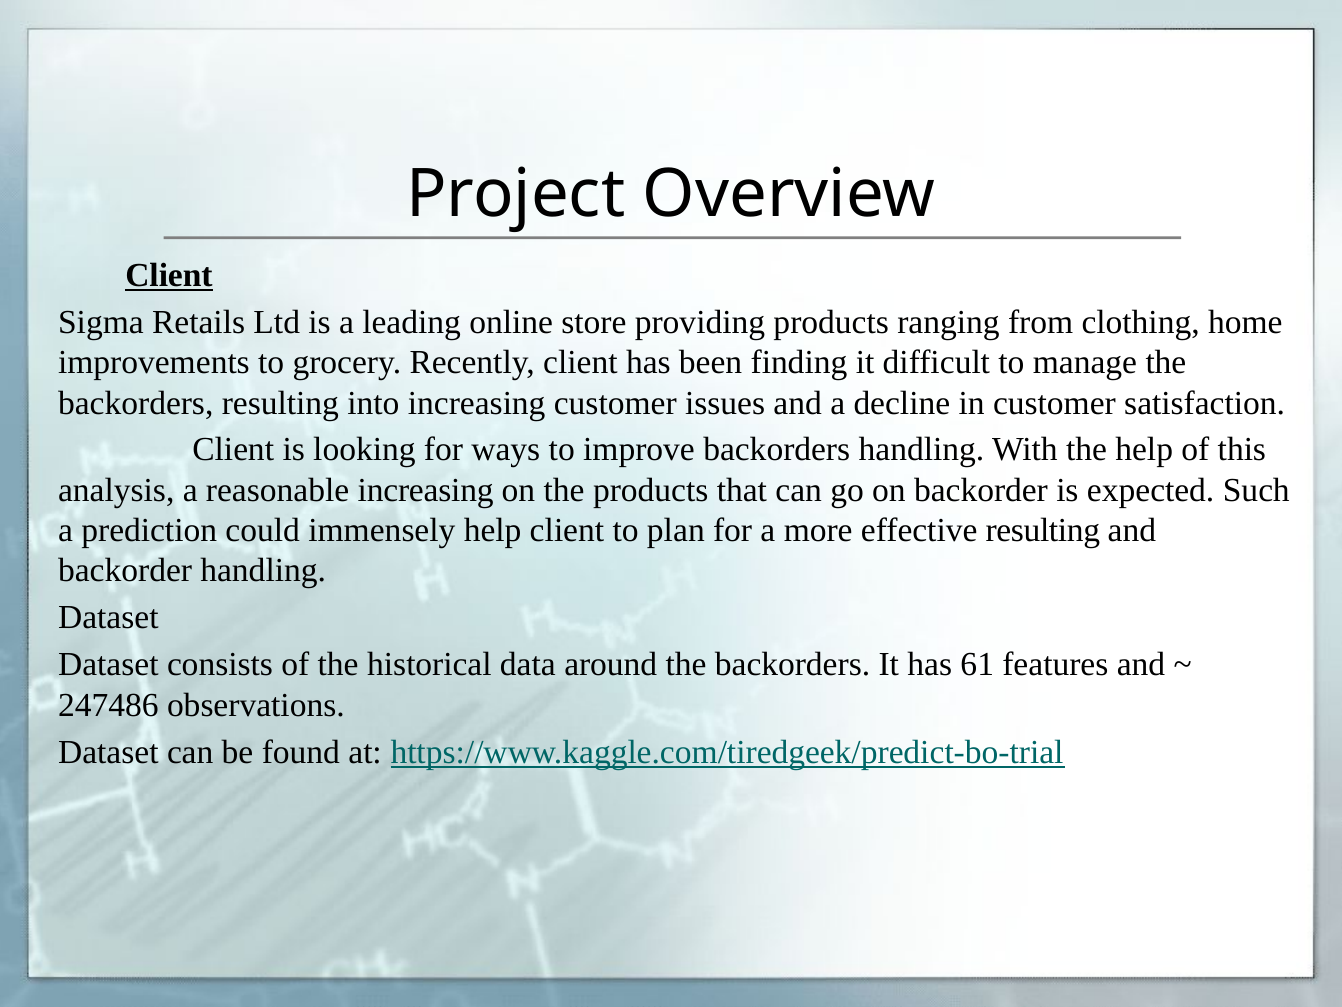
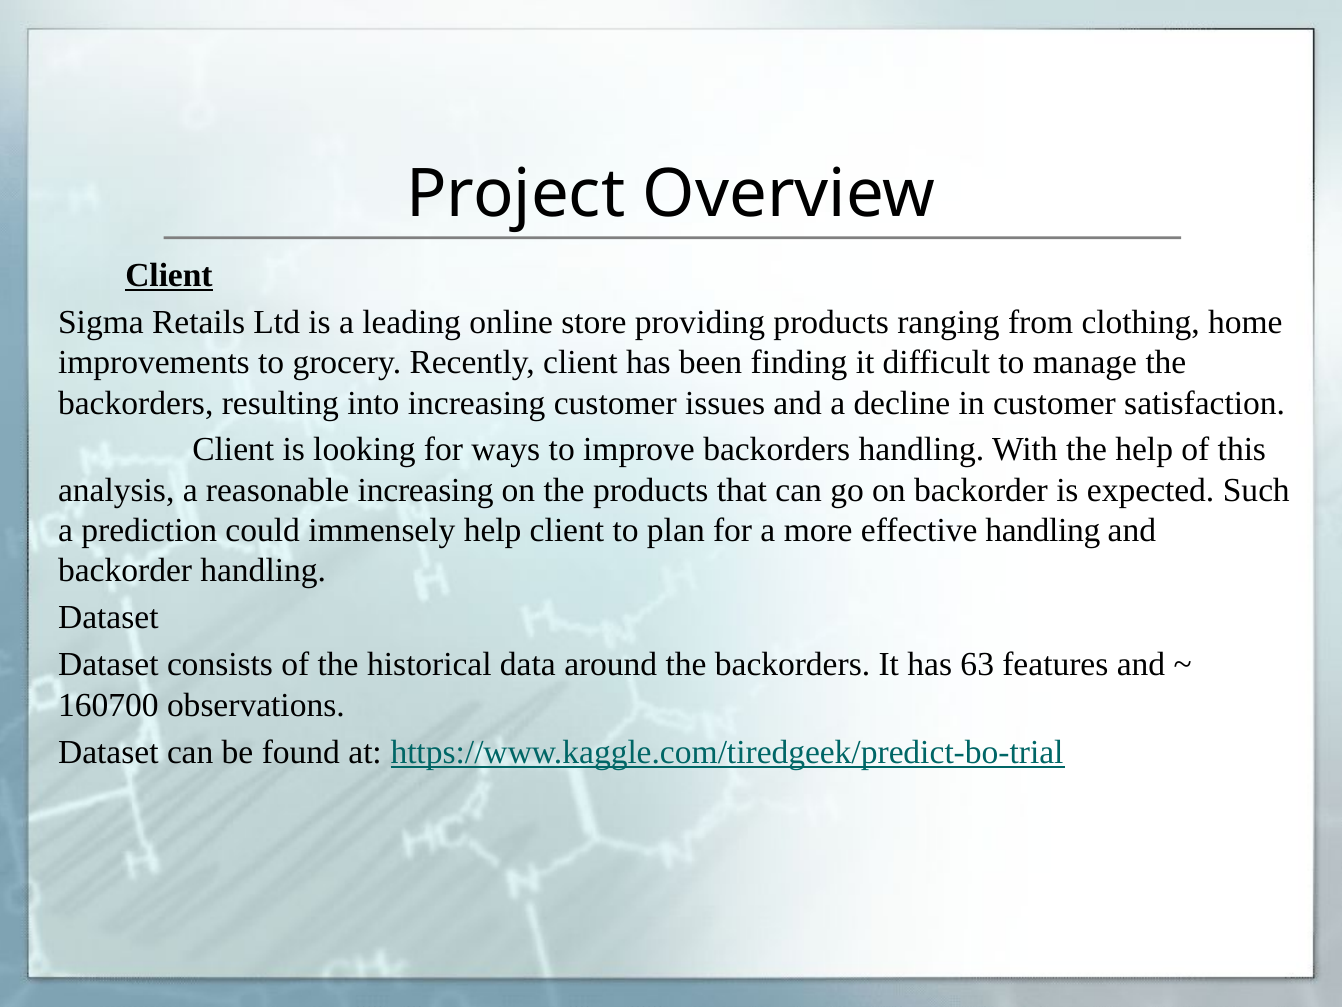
effective resulting: resulting -> handling
61: 61 -> 63
247486: 247486 -> 160700
